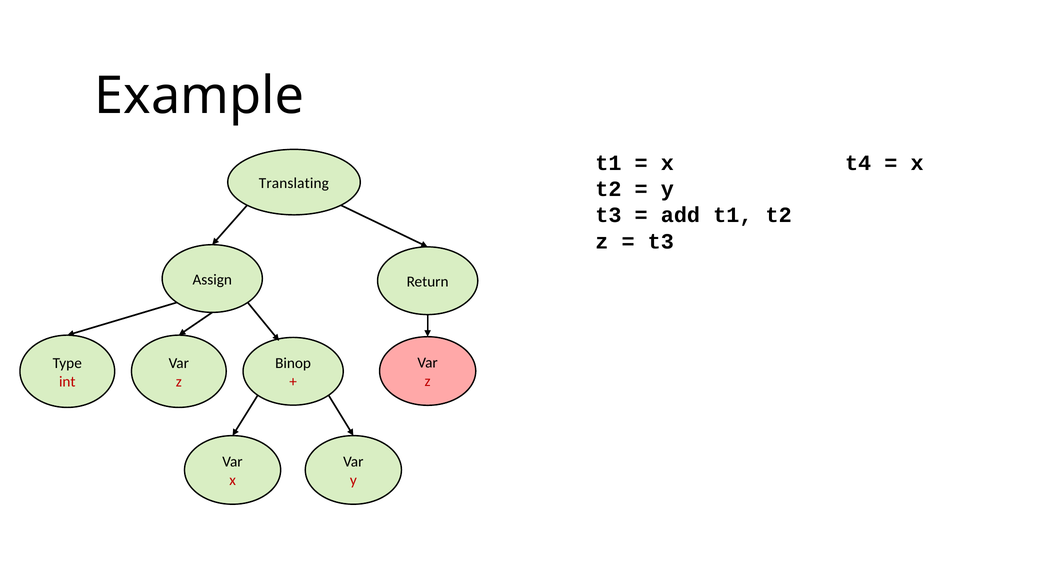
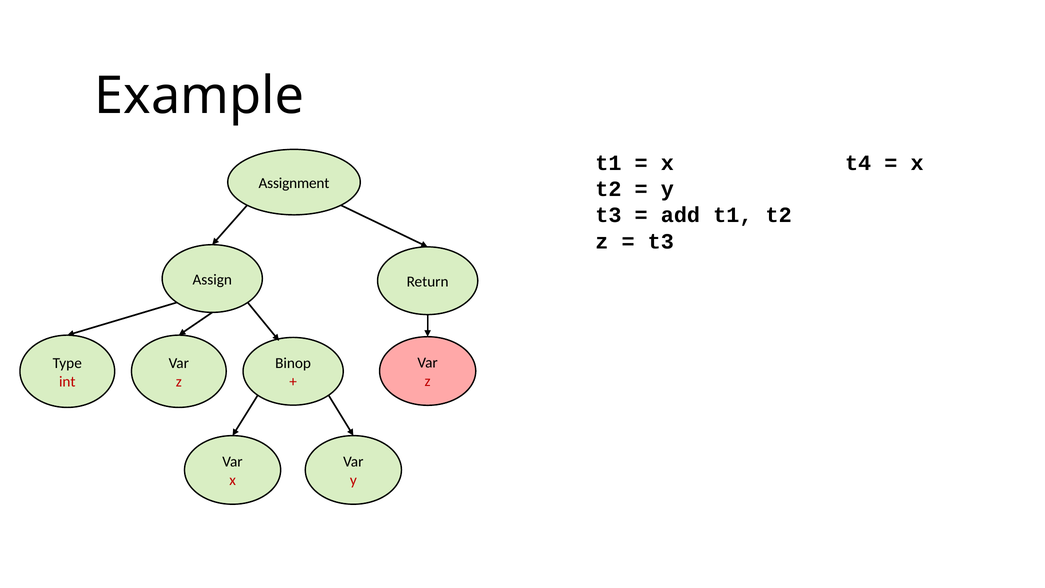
Translating: Translating -> Assignment
